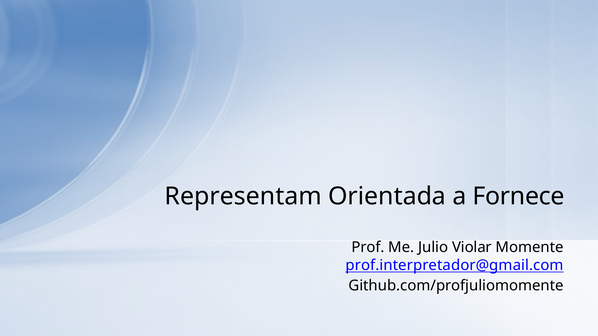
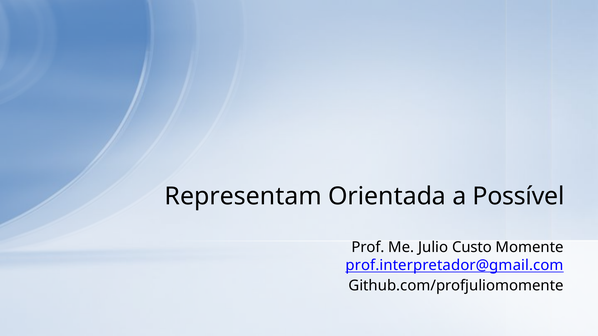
Fornece: Fornece -> Possível
Violar: Violar -> Custo
